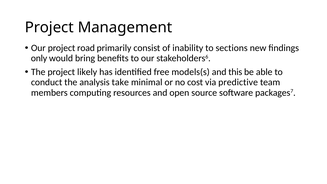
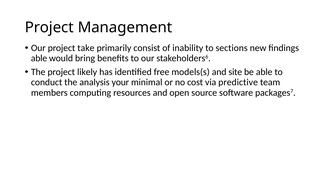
road: road -> take
only at (39, 58): only -> able
this: this -> site
take: take -> your
